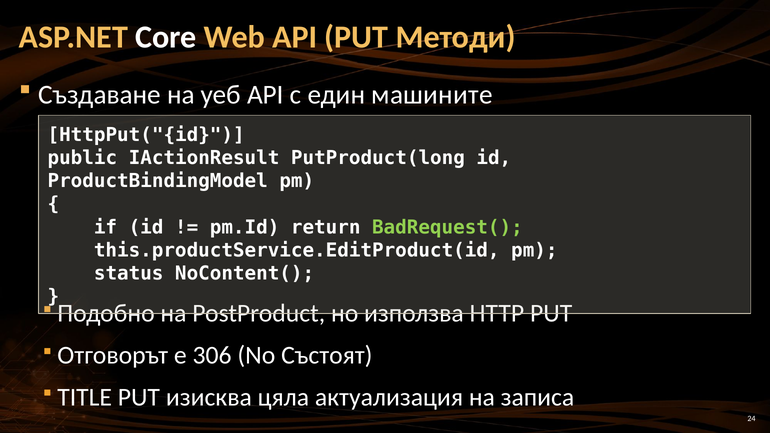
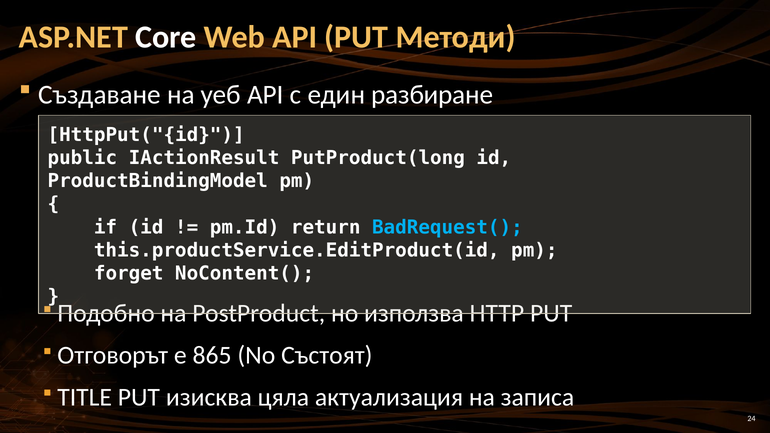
машините: машините -> разбиране
BadRequest( colour: light green -> light blue
status: status -> forget
306: 306 -> 865
